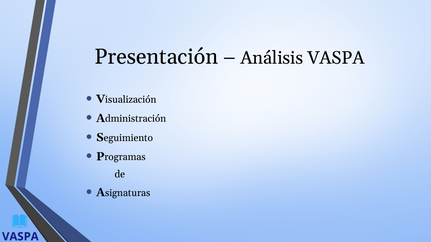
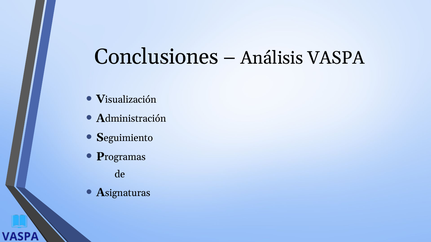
Presentación: Presentación -> Conclusiones
